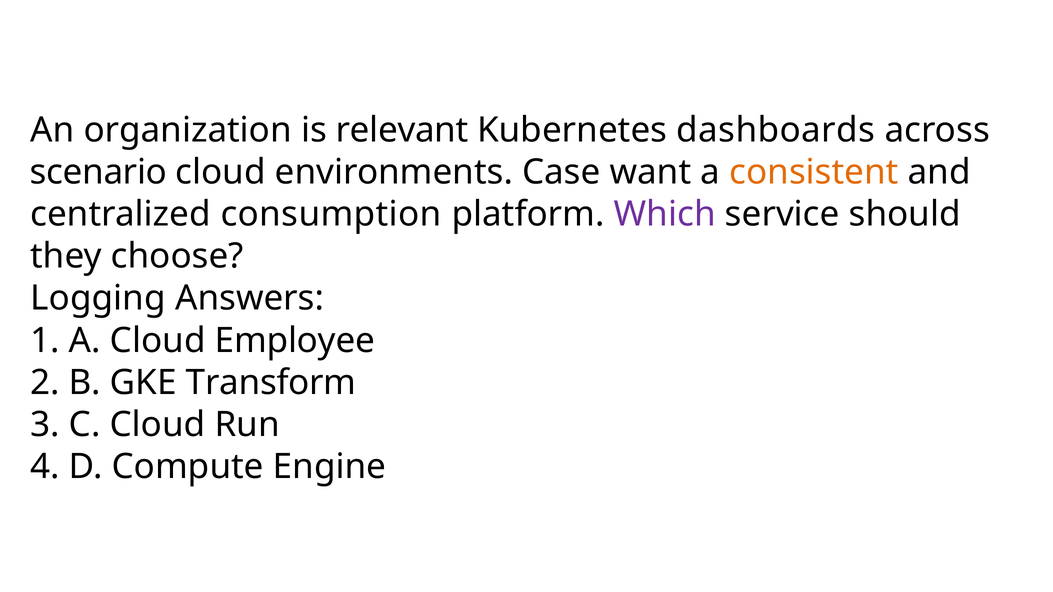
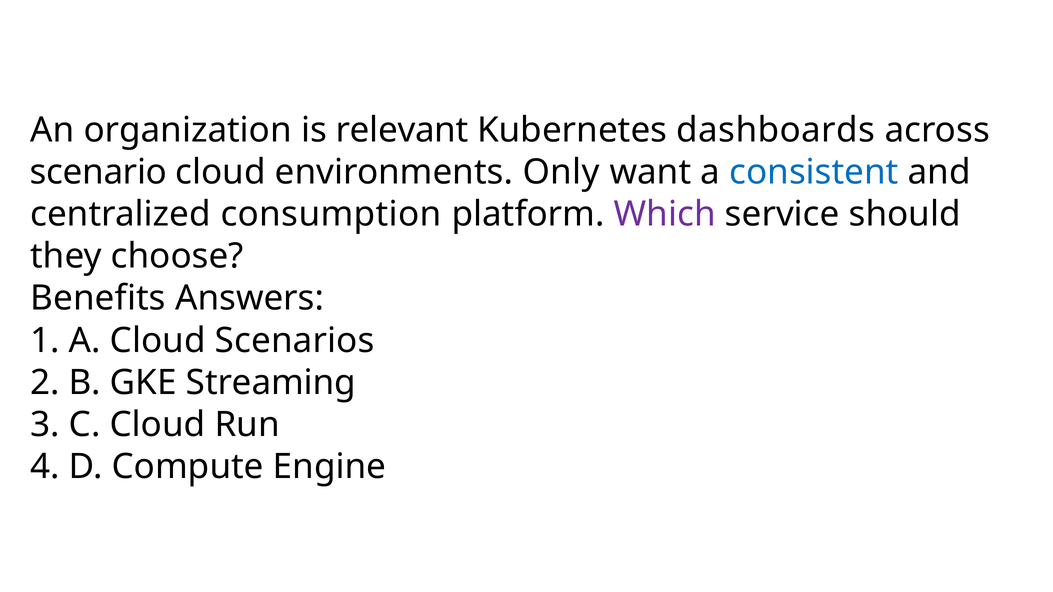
Case: Case -> Only
consistent colour: orange -> blue
Logging: Logging -> Benefits
Employee: Employee -> Scenarios
Transform: Transform -> Streaming
